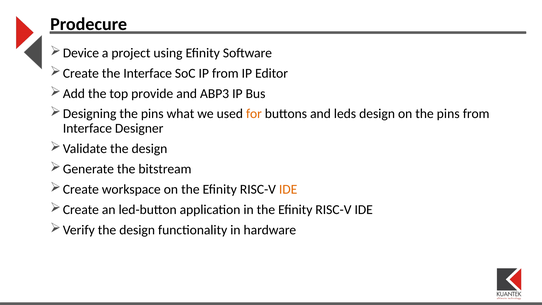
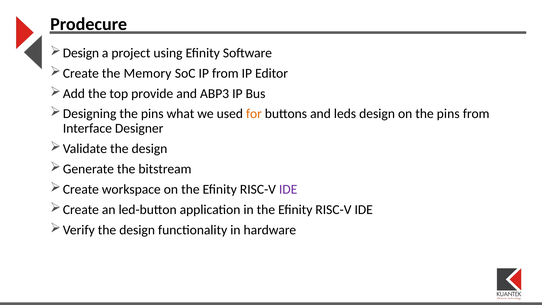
Device at (81, 53): Device -> Design
the Interface: Interface -> Memory
IDE at (288, 189) colour: orange -> purple
